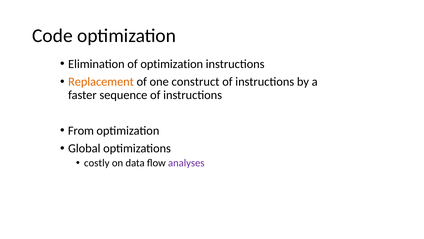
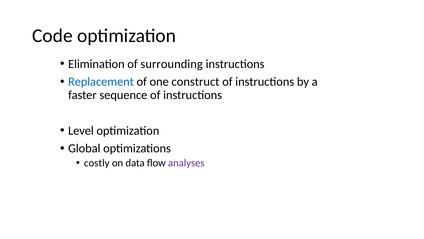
of optimization: optimization -> surrounding
Replacement colour: orange -> blue
From: From -> Level
